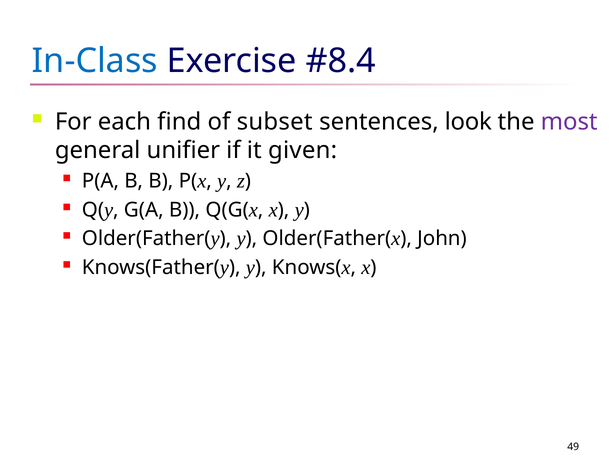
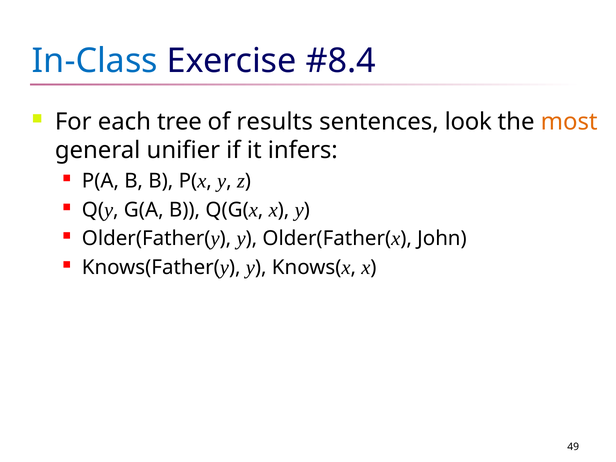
find: find -> tree
subset: subset -> results
most colour: purple -> orange
given: given -> infers
